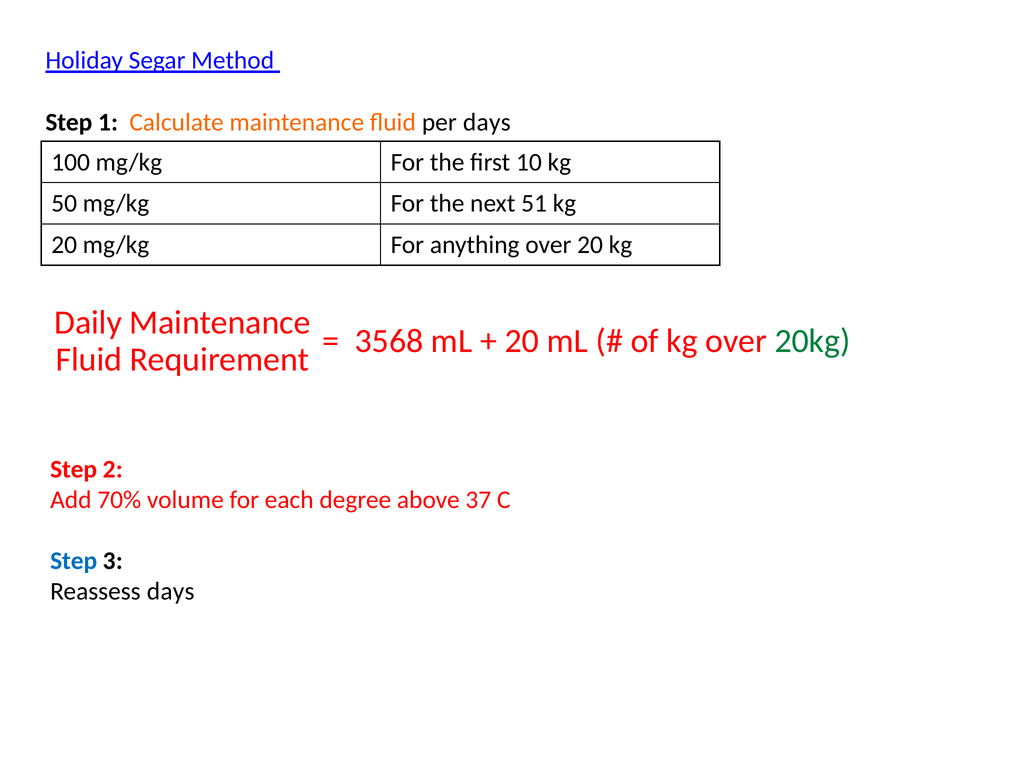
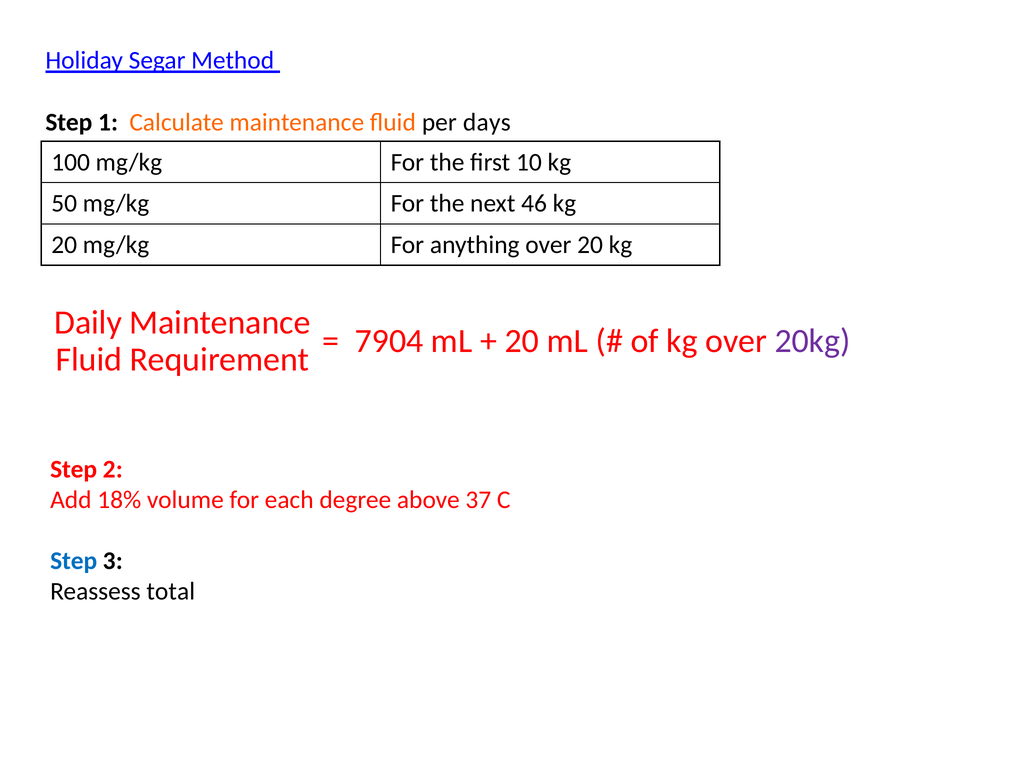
51: 51 -> 46
3568: 3568 -> 7904
20kg colour: green -> purple
70%: 70% -> 18%
Reassess days: days -> total
